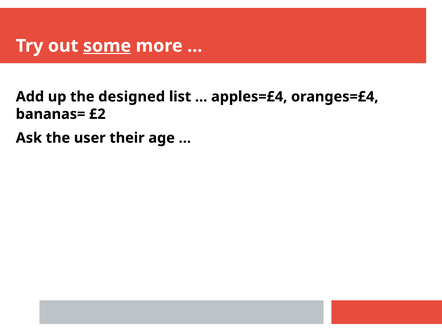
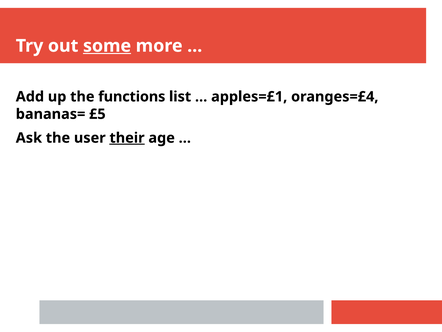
designed: designed -> functions
apples=£4: apples=£4 -> apples=£1
£2: £2 -> £5
their underline: none -> present
